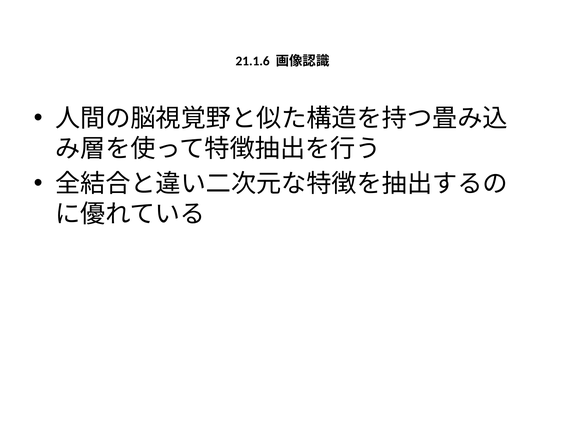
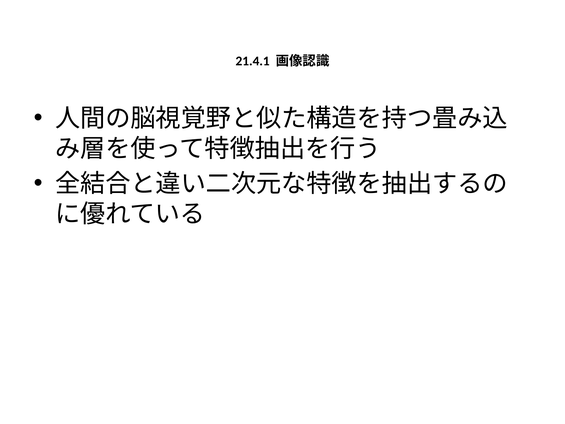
21.1.6: 21.1.6 -> 21.4.1
